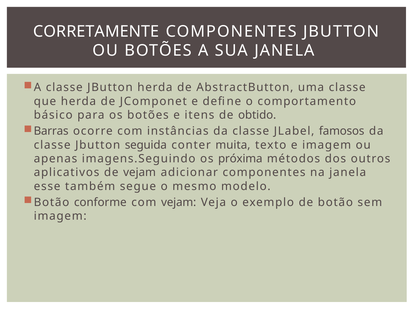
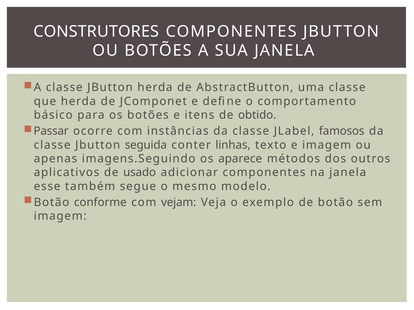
CORRETAMENTE: CORRETAMENTE -> CONSTRUTORES
Barras: Barras -> Passar
muita: muita -> linhas
próxima: próxima -> aparece
de vejam: vejam -> usado
